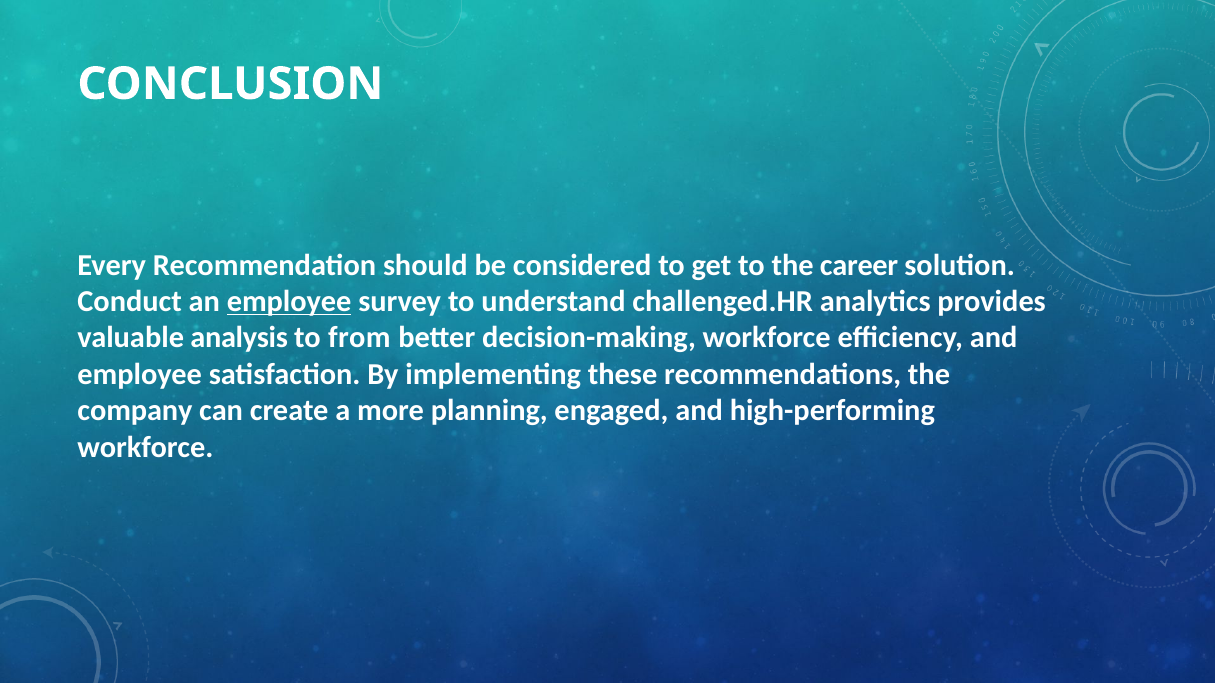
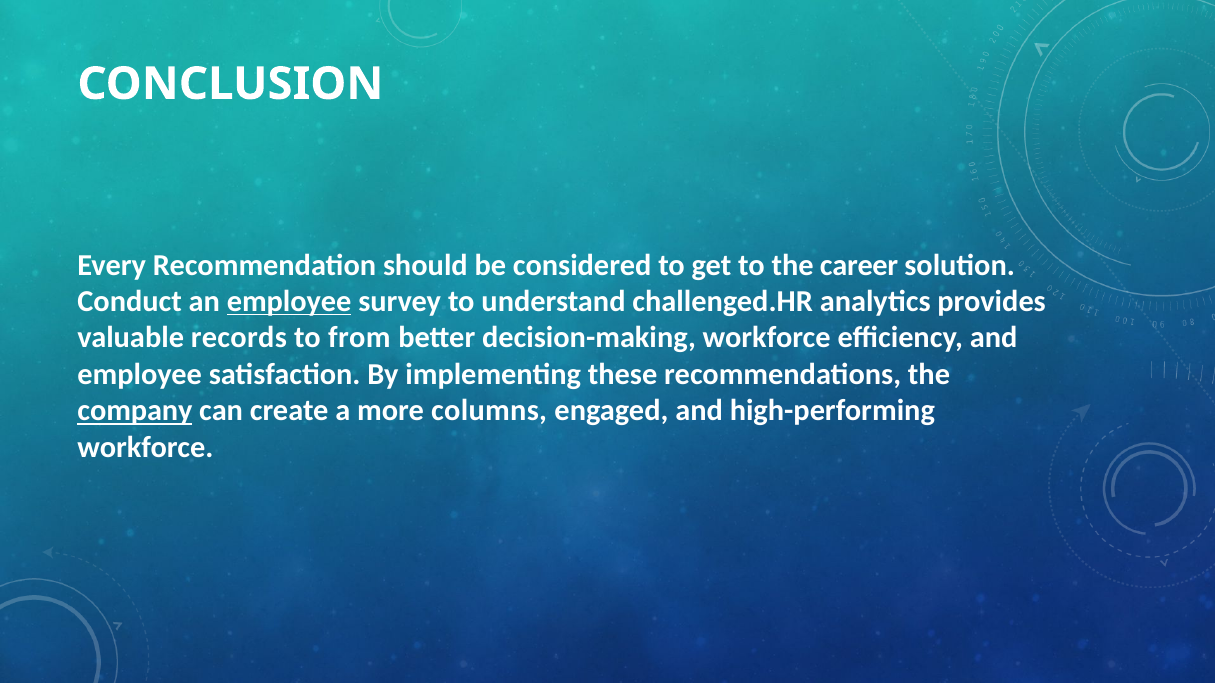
analysis: analysis -> records
company underline: none -> present
planning: planning -> columns
